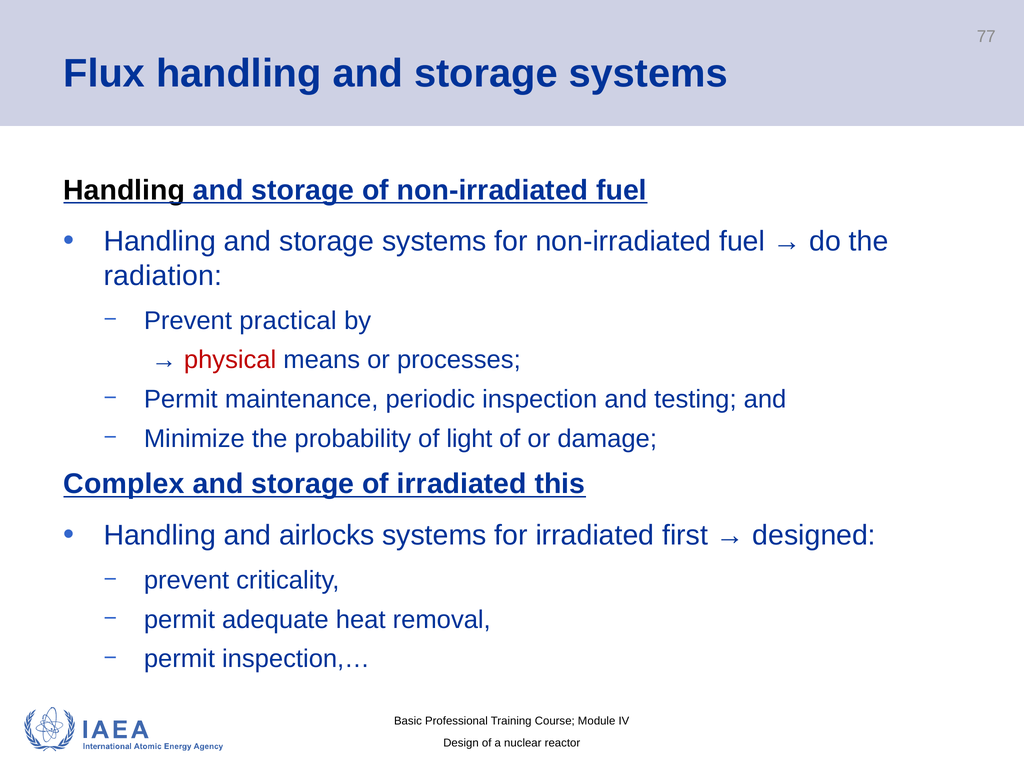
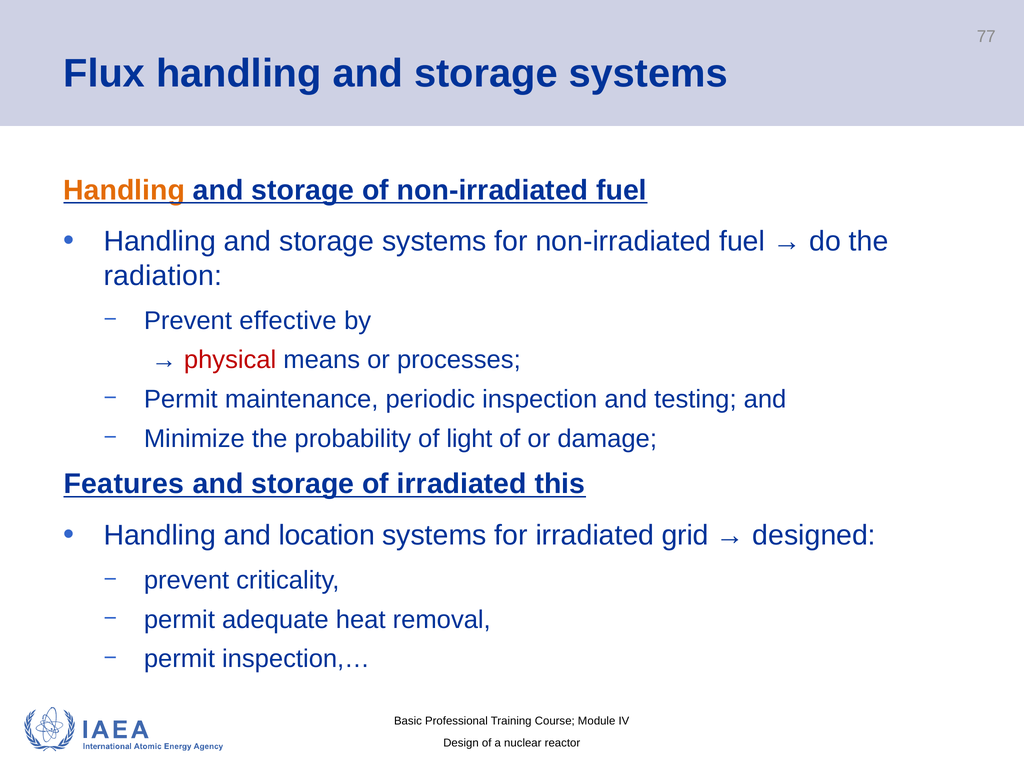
Handling at (124, 190) colour: black -> orange
practical: practical -> effective
Complex: Complex -> Features
airlocks: airlocks -> location
first: first -> grid
